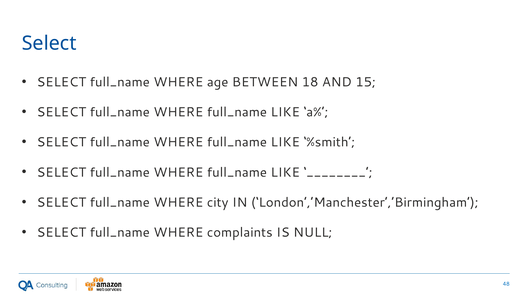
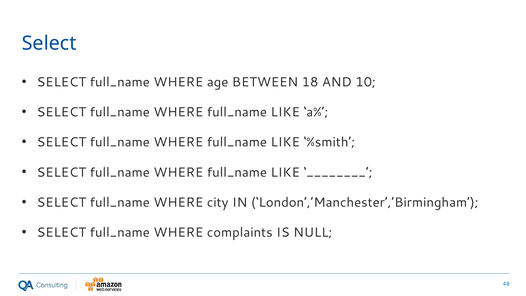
15: 15 -> 10
